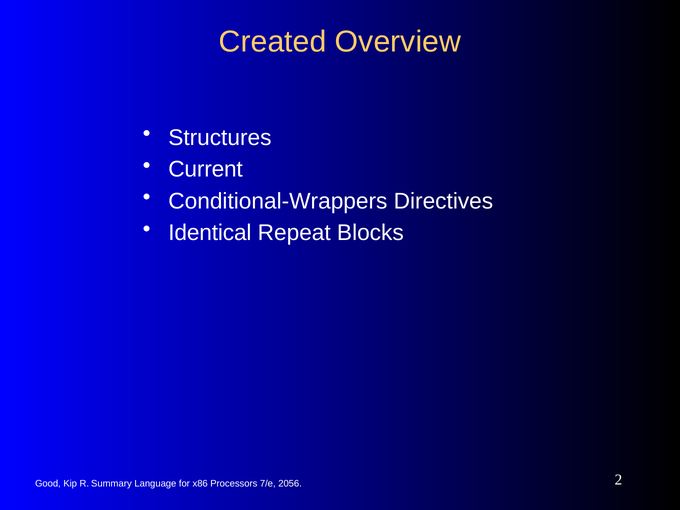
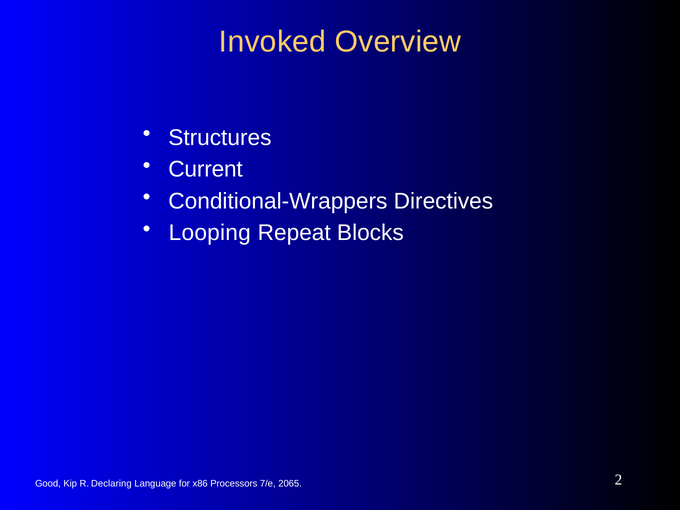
Created: Created -> Invoked
Identical: Identical -> Looping
Summary: Summary -> Declaring
2056: 2056 -> 2065
